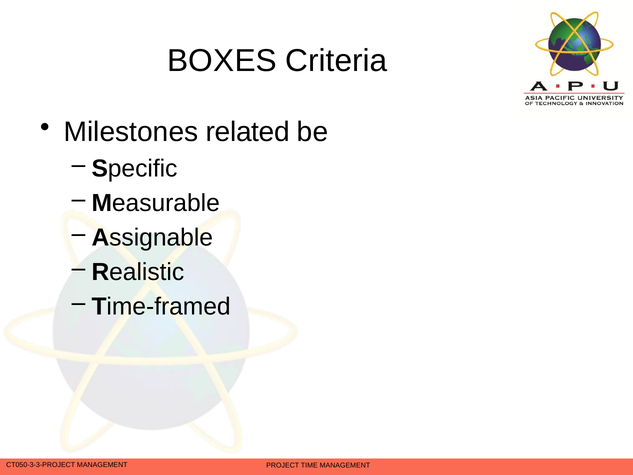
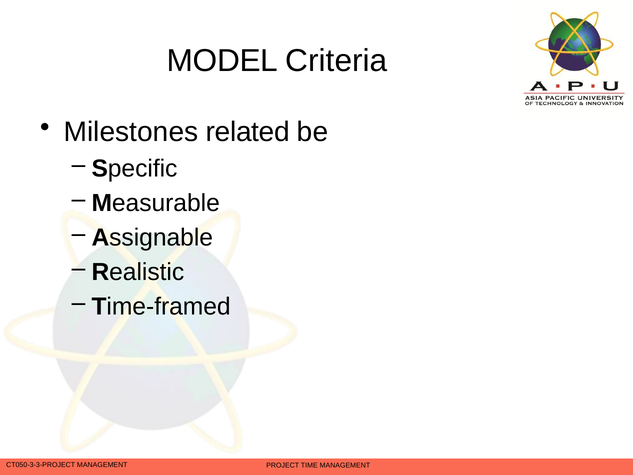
BOXES: BOXES -> MODEL
